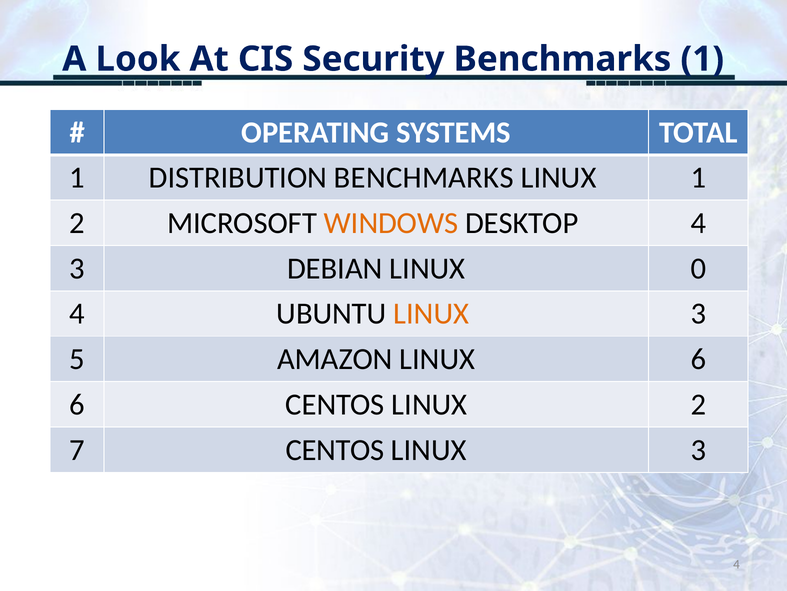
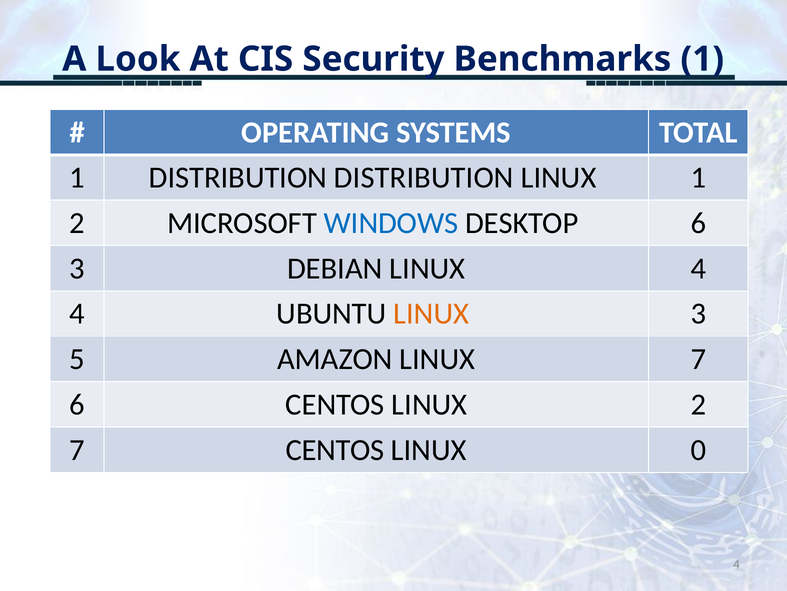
DISTRIBUTION BENCHMARKS: BENCHMARKS -> DISTRIBUTION
WINDOWS colour: orange -> blue
DESKTOP 4: 4 -> 6
LINUX 0: 0 -> 4
LINUX 6: 6 -> 7
3 at (698, 449): 3 -> 0
